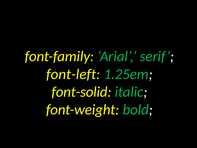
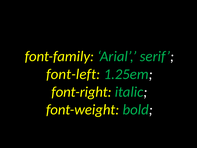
font-solid: font-solid -> font-right
